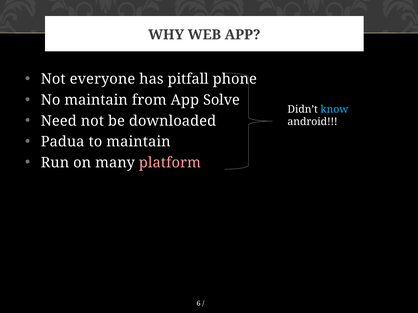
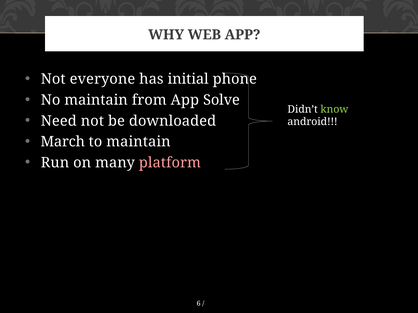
pitfall: pitfall -> initial
know colour: light blue -> light green
Padua: Padua -> March
